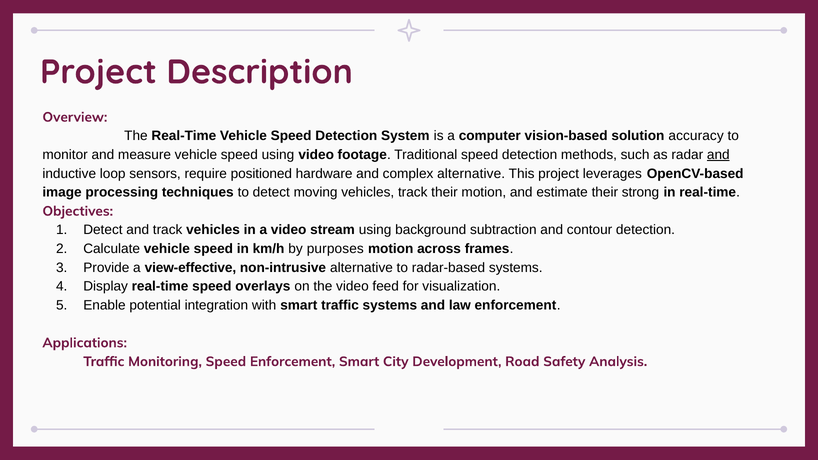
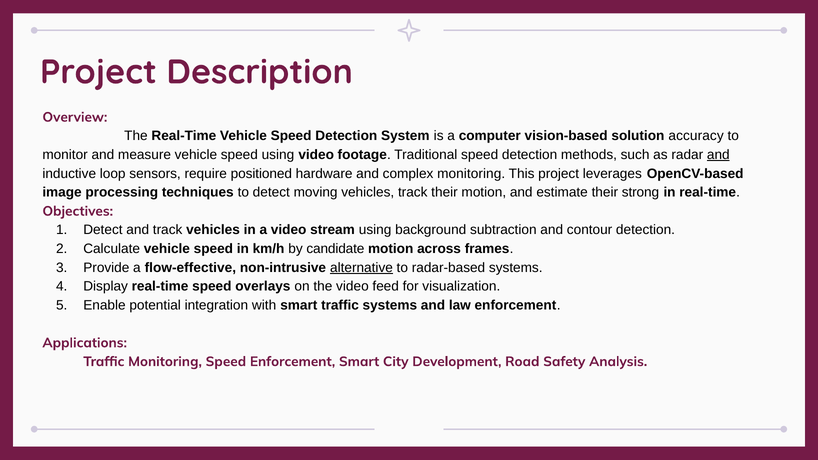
complex alternative: alternative -> monitoring
purposes: purposes -> candidate
view-effective: view-effective -> flow-effective
alternative at (361, 268) underline: none -> present
